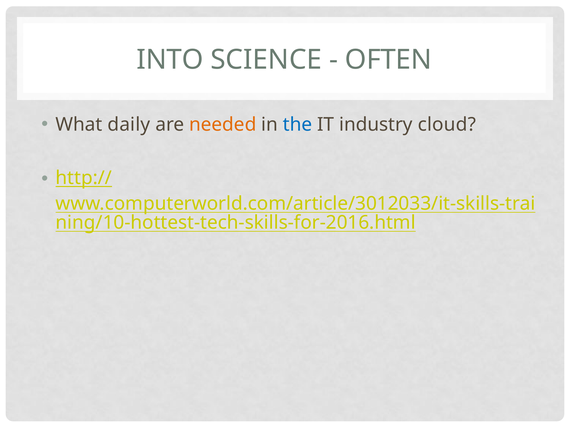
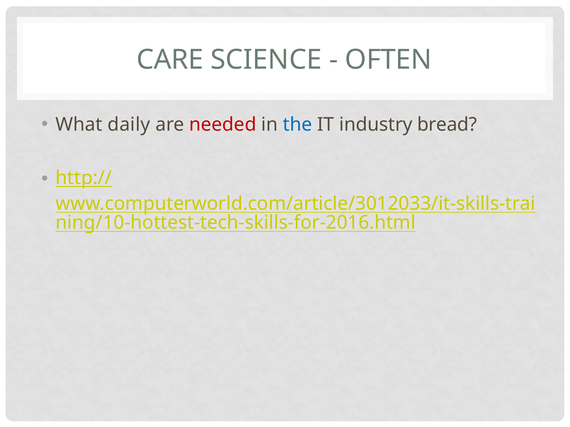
INTO: INTO -> CARE
needed colour: orange -> red
cloud: cloud -> bread
